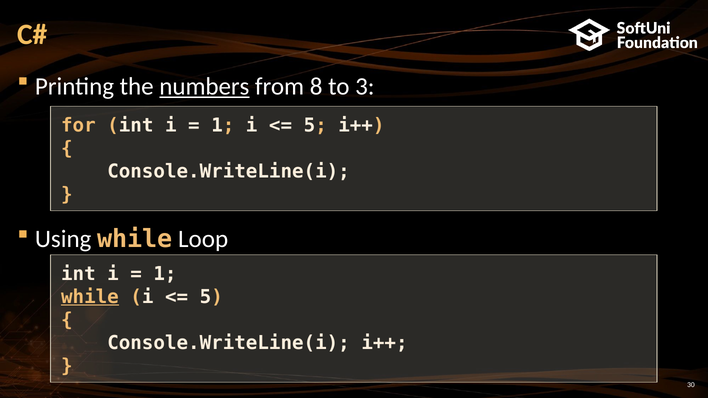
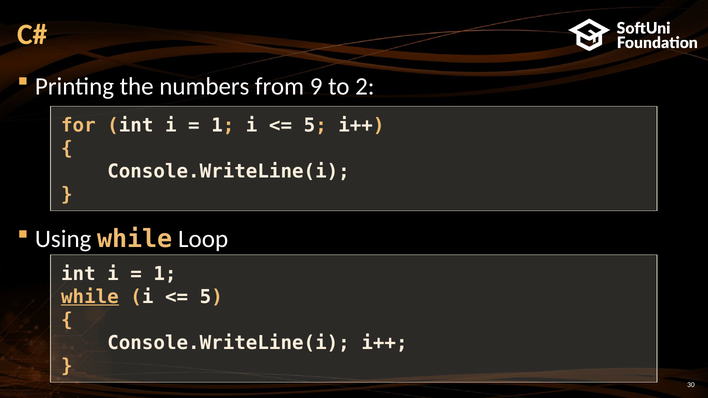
numbers underline: present -> none
8: 8 -> 9
3: 3 -> 2
